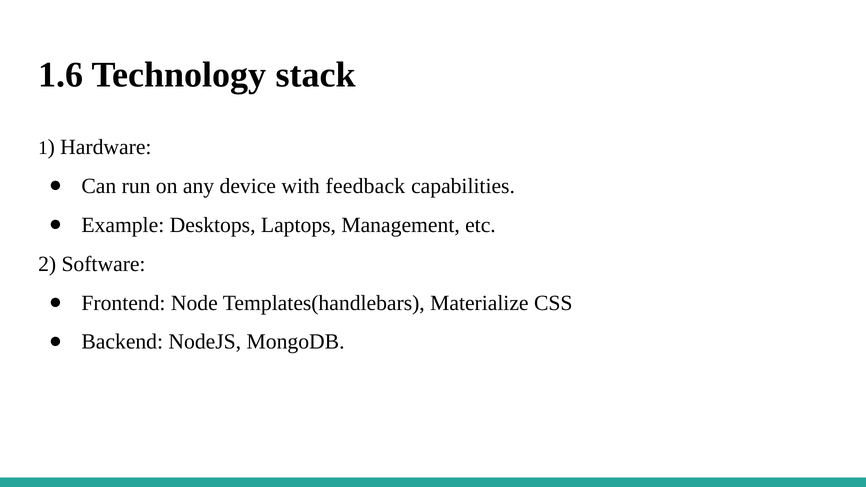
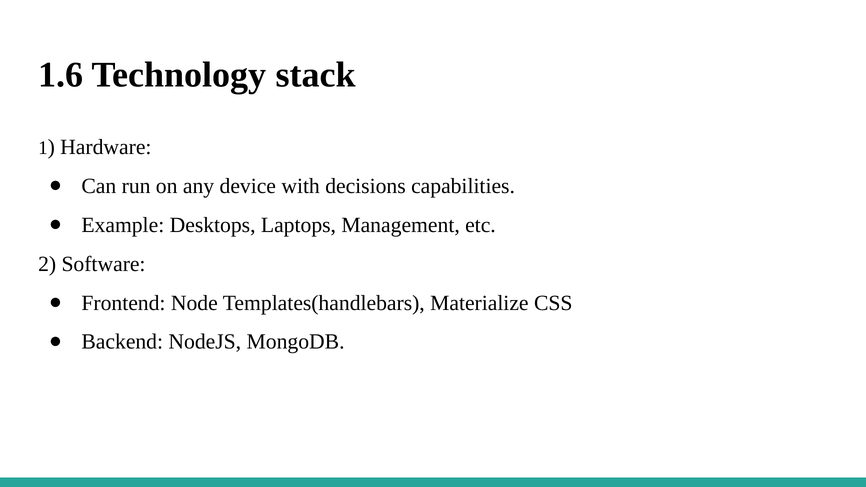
feedback: feedback -> decisions
